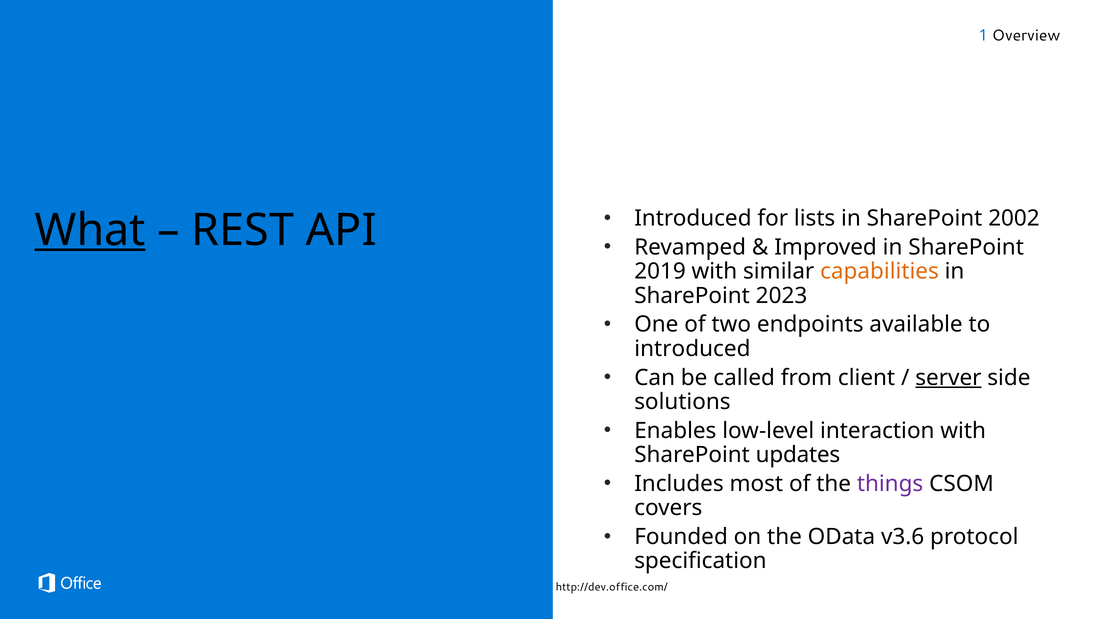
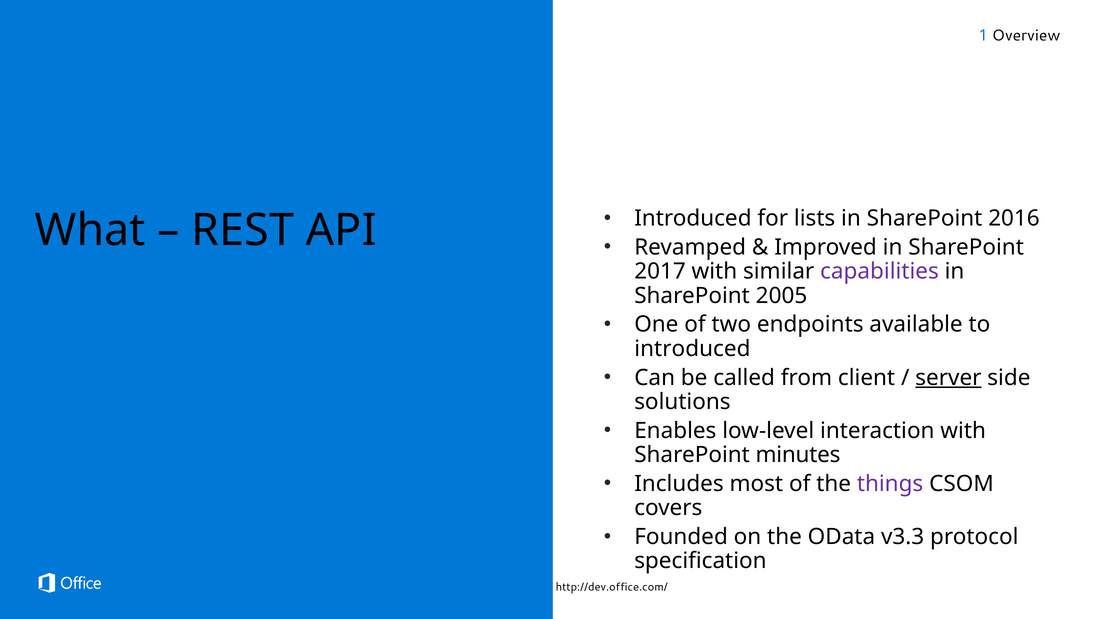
What underline: present -> none
2002: 2002 -> 2016
2019: 2019 -> 2017
capabilities colour: orange -> purple
2023: 2023 -> 2005
updates: updates -> minutes
v3.6: v3.6 -> v3.3
